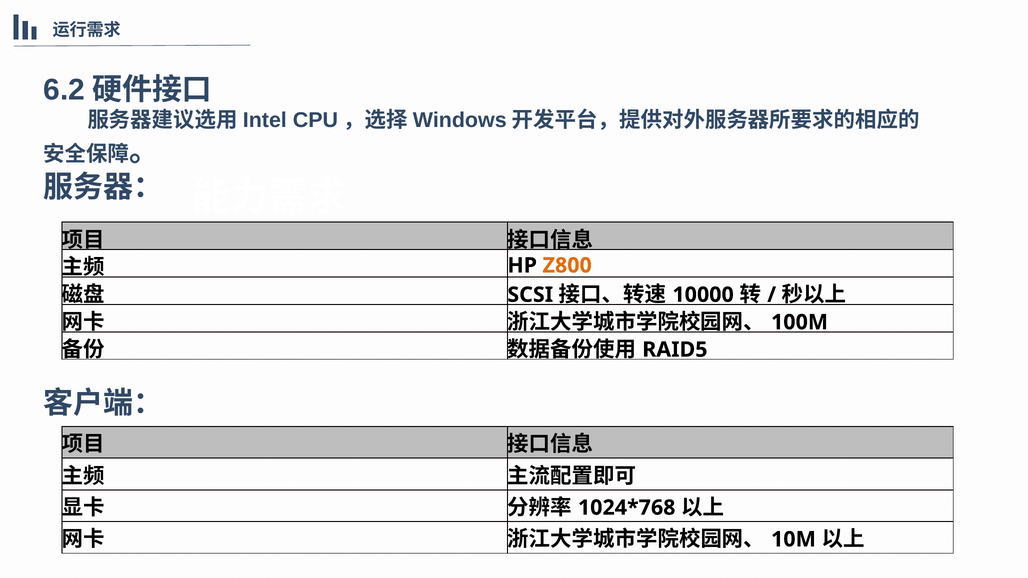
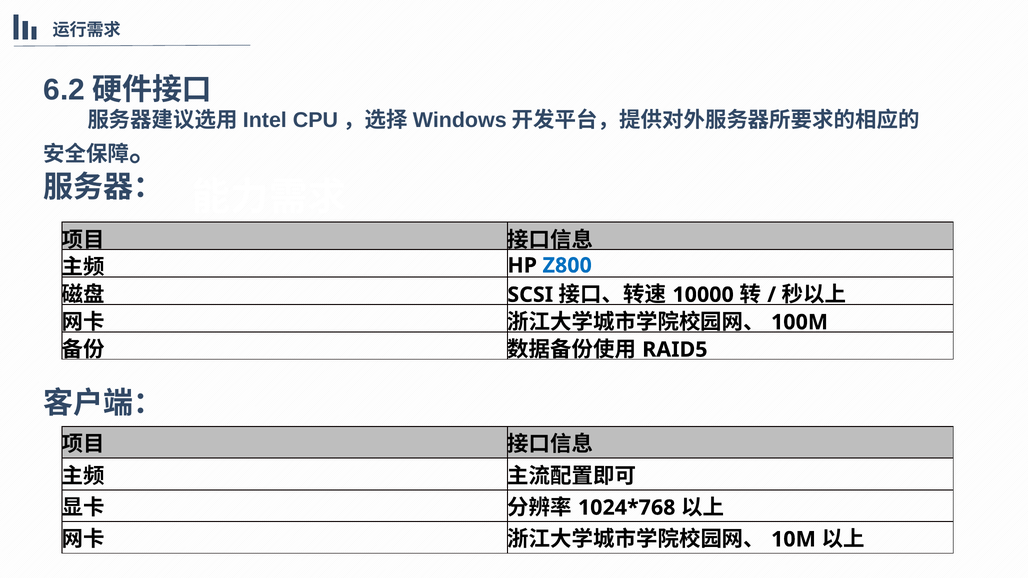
Z800 colour: orange -> blue
